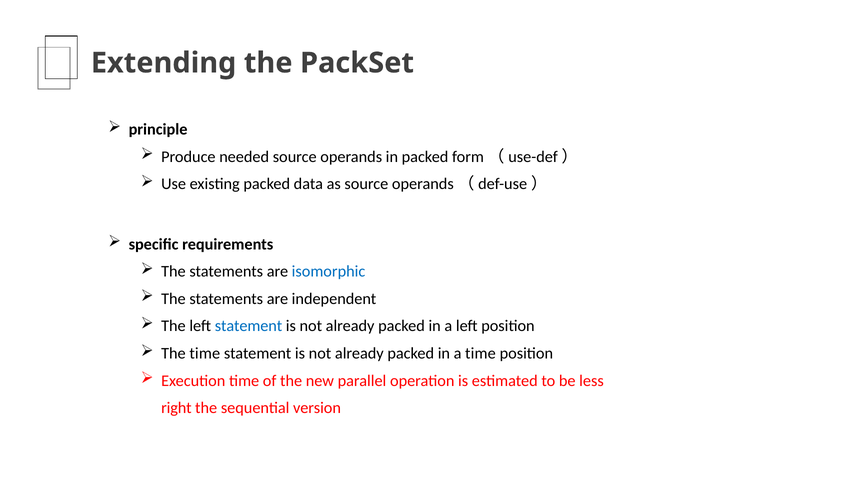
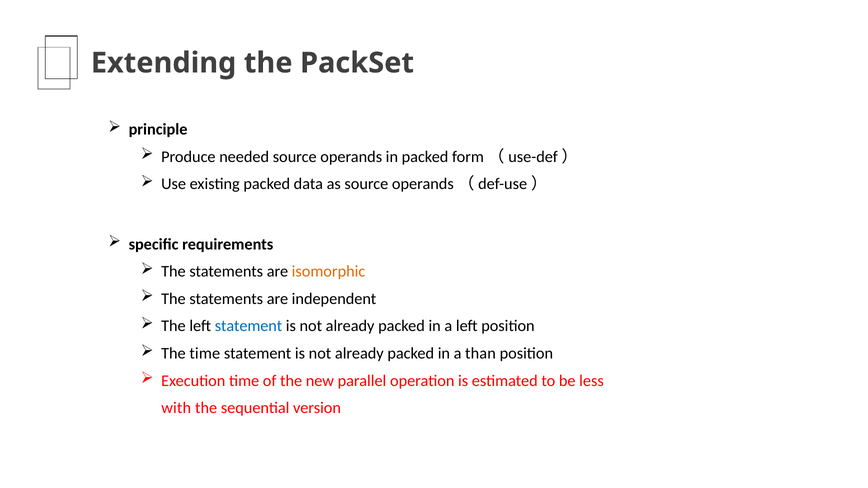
isomorphic colour: blue -> orange
a time: time -> than
right: right -> with
